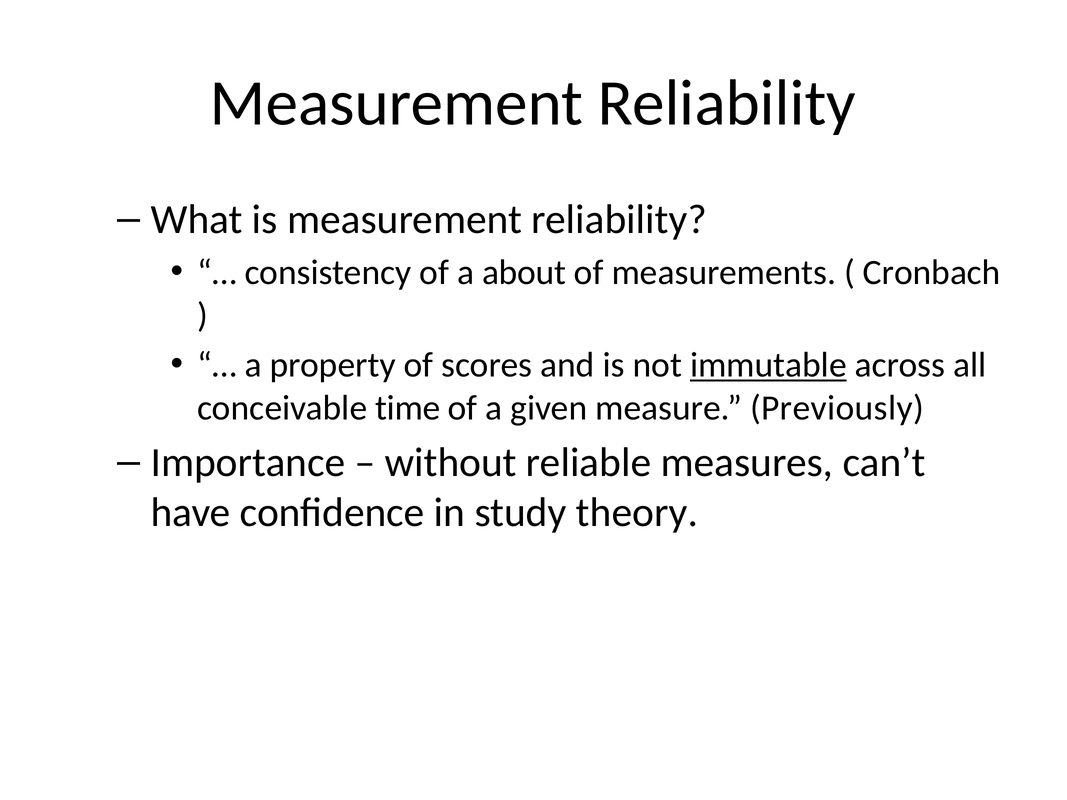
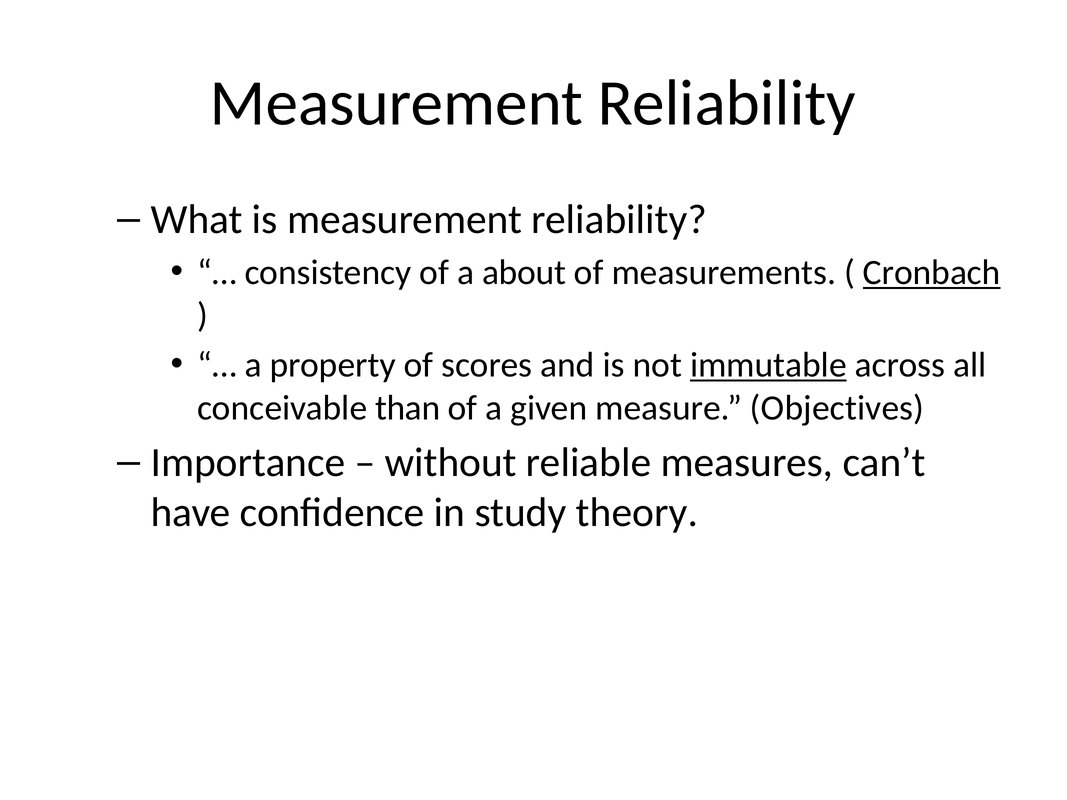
Cronbach underline: none -> present
time: time -> than
Previously: Previously -> Objectives
